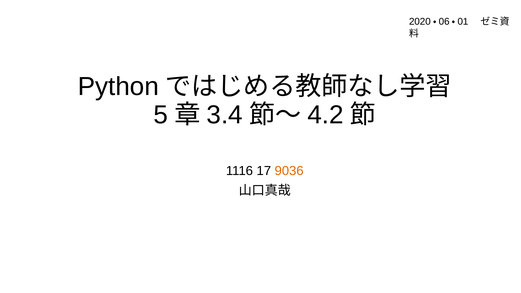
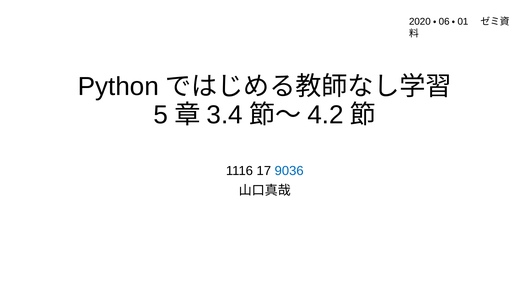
9036 colour: orange -> blue
